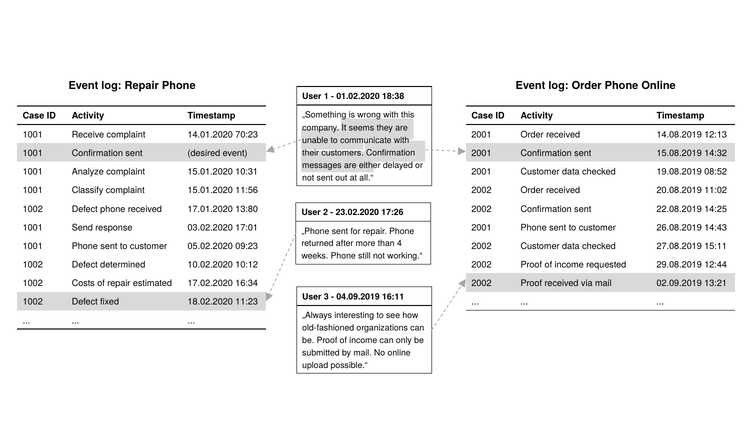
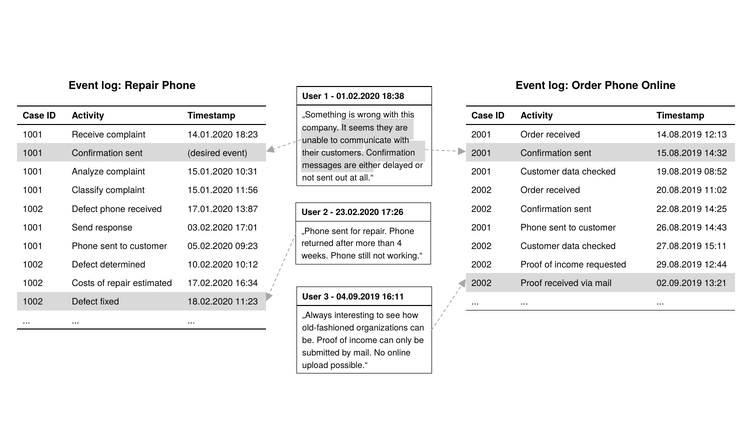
70:23: 70:23 -> 18:23
13:80: 13:80 -> 13:87
